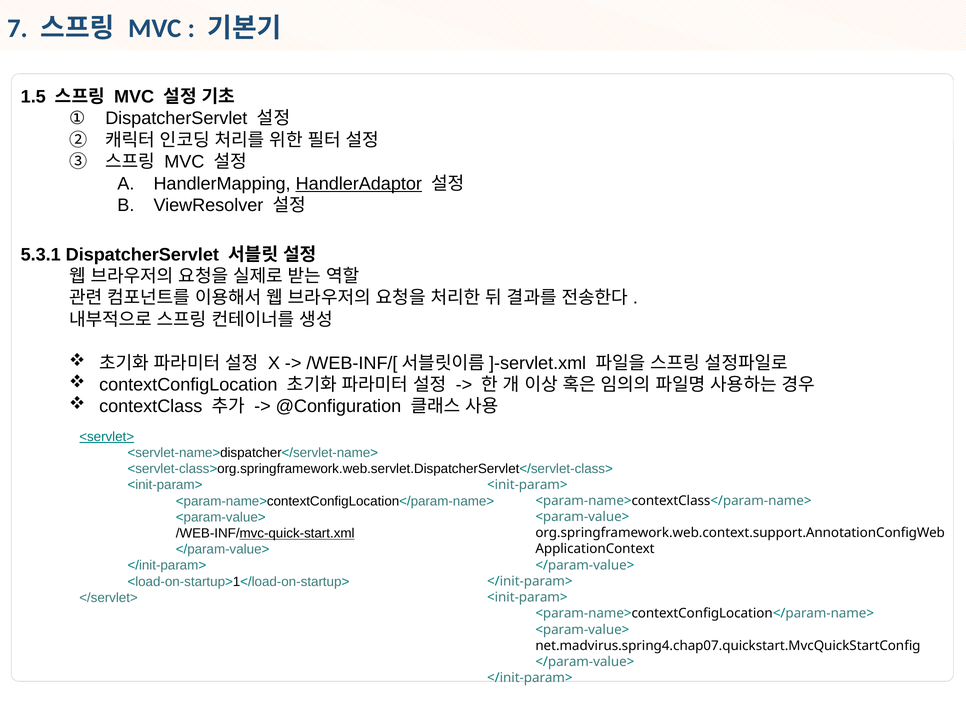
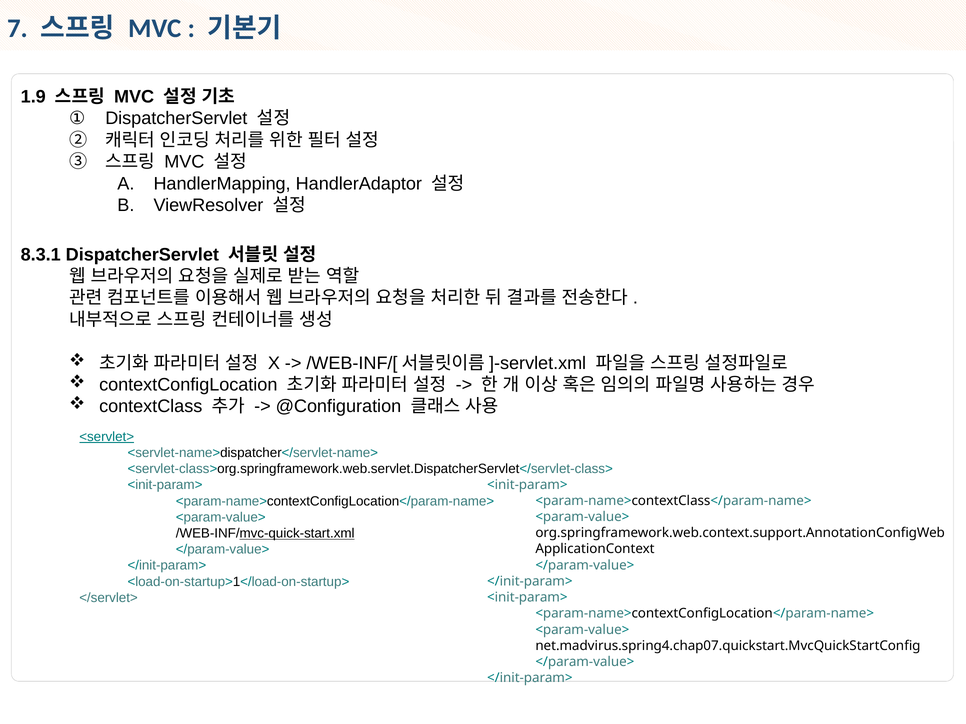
1.5: 1.5 -> 1.9
HandlerAdaptor underline: present -> none
5.3.1: 5.3.1 -> 8.3.1
